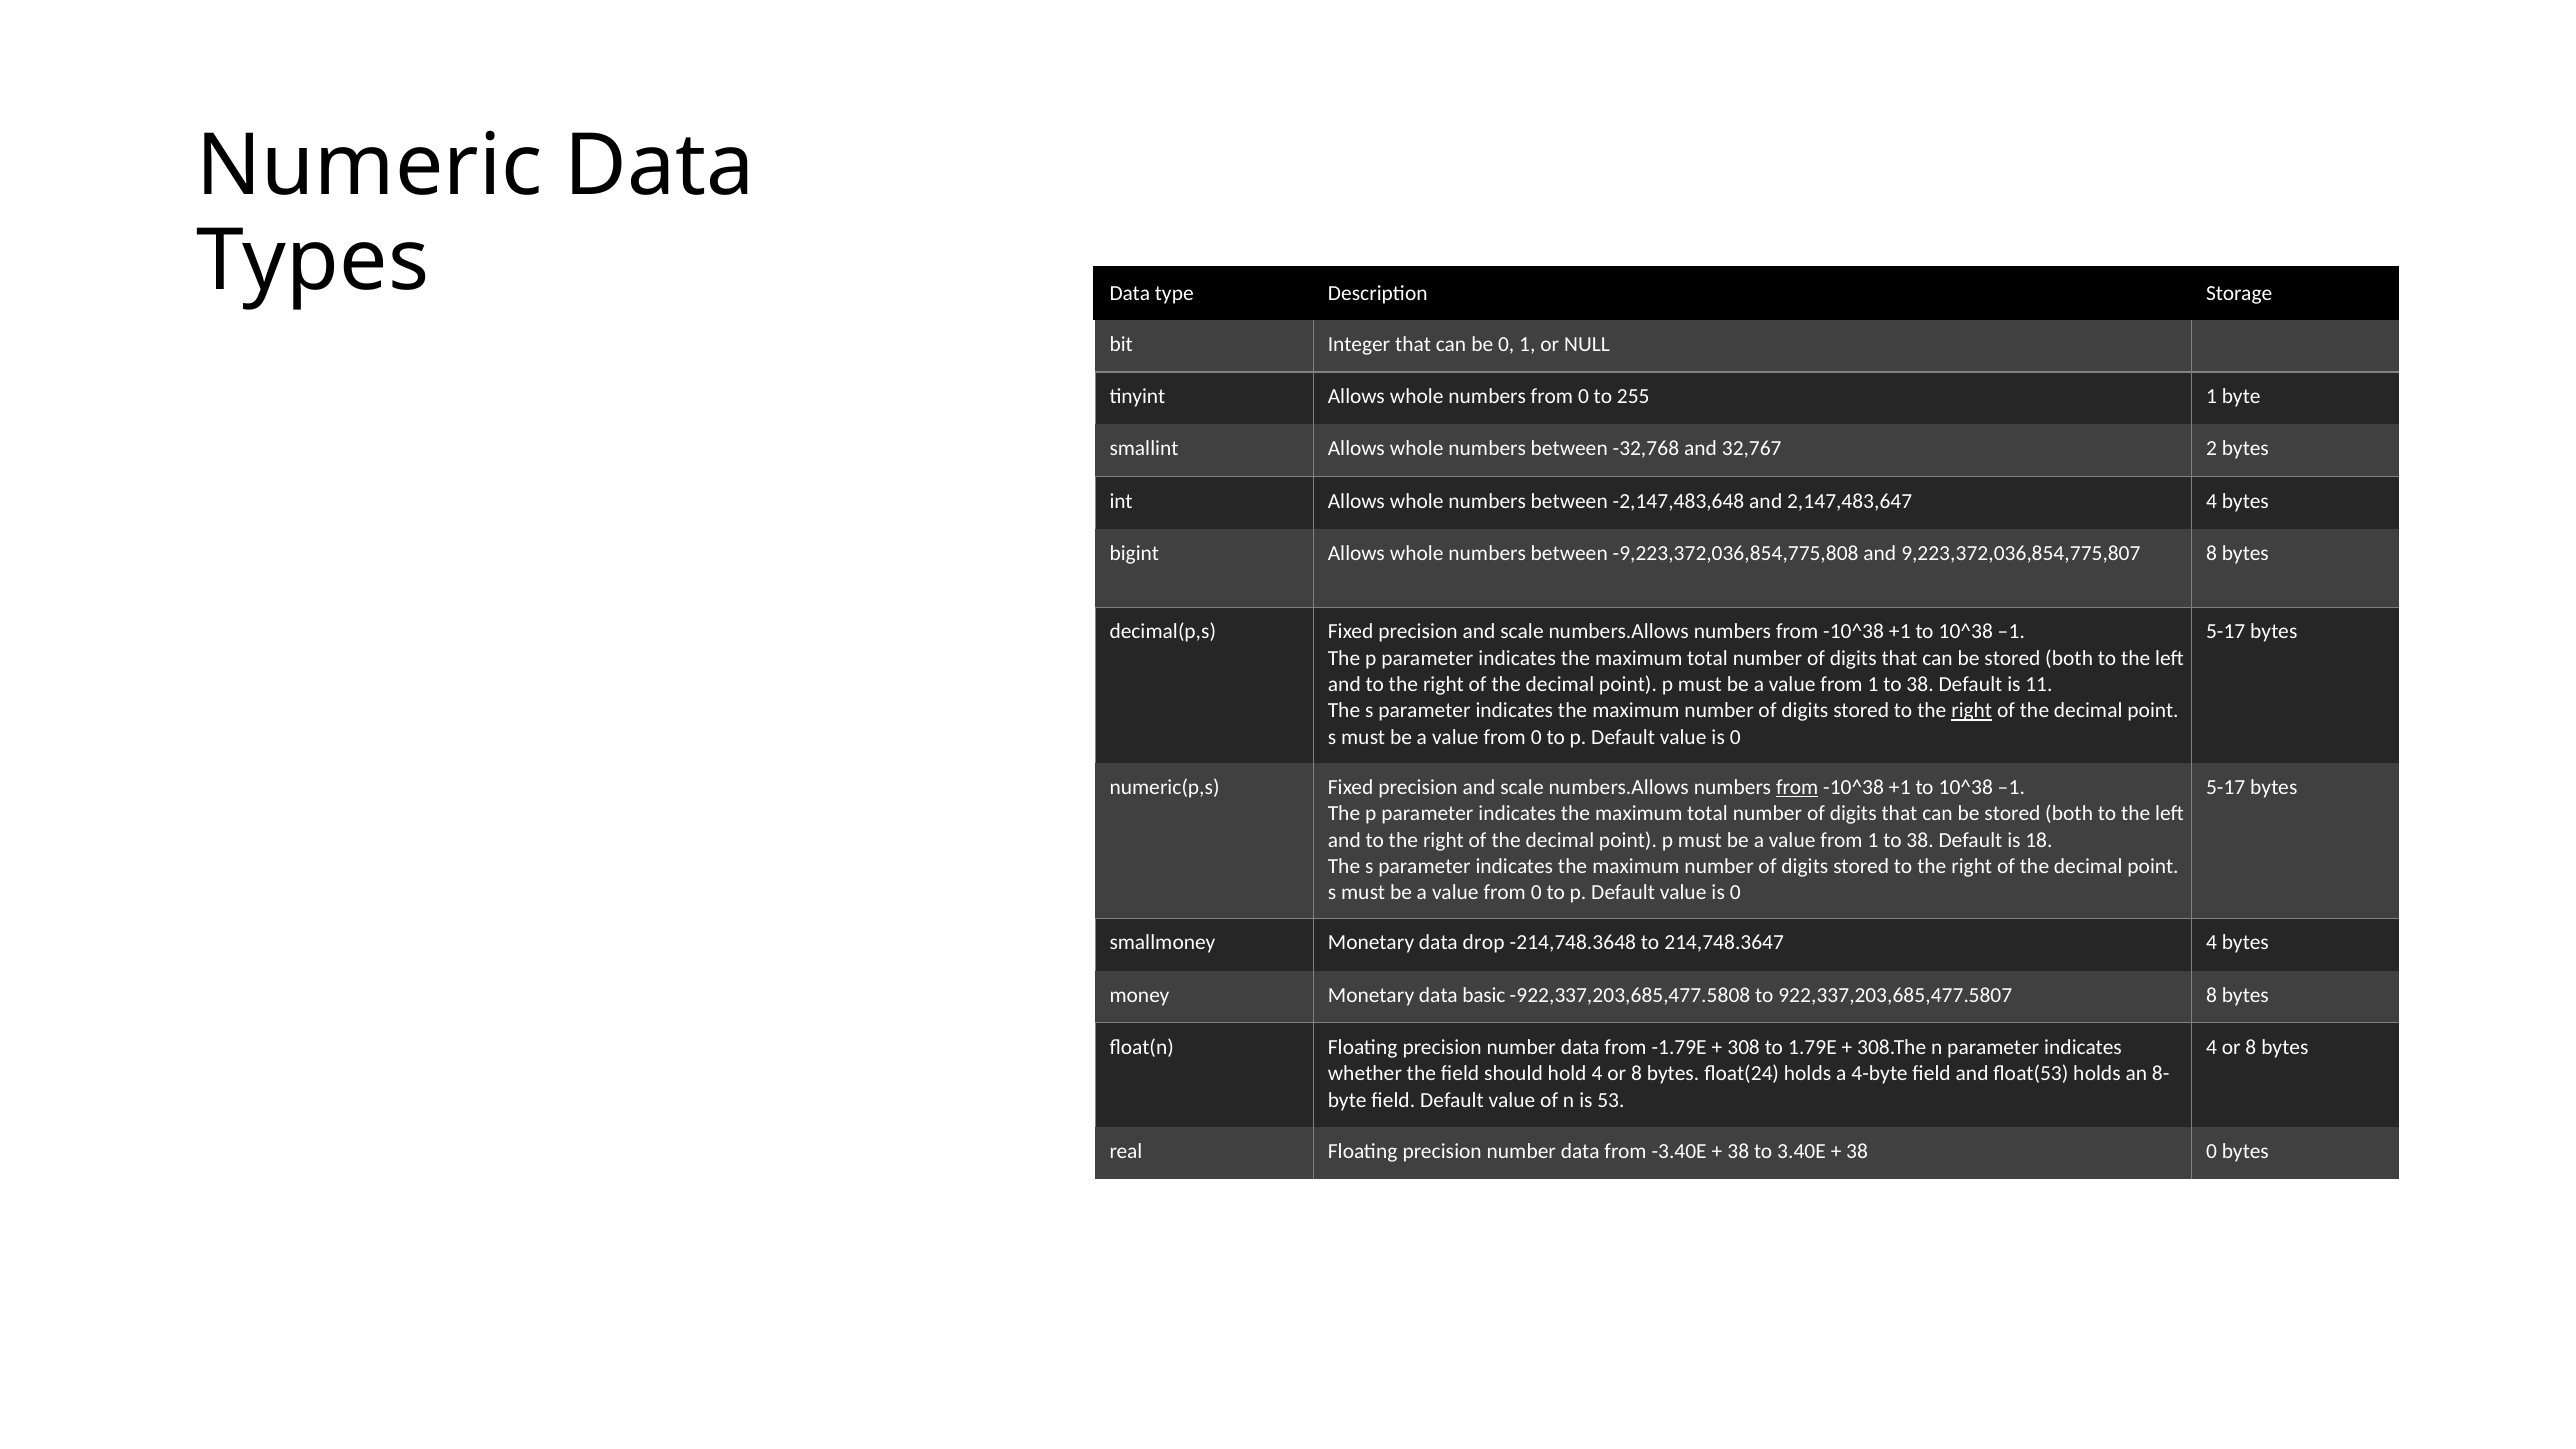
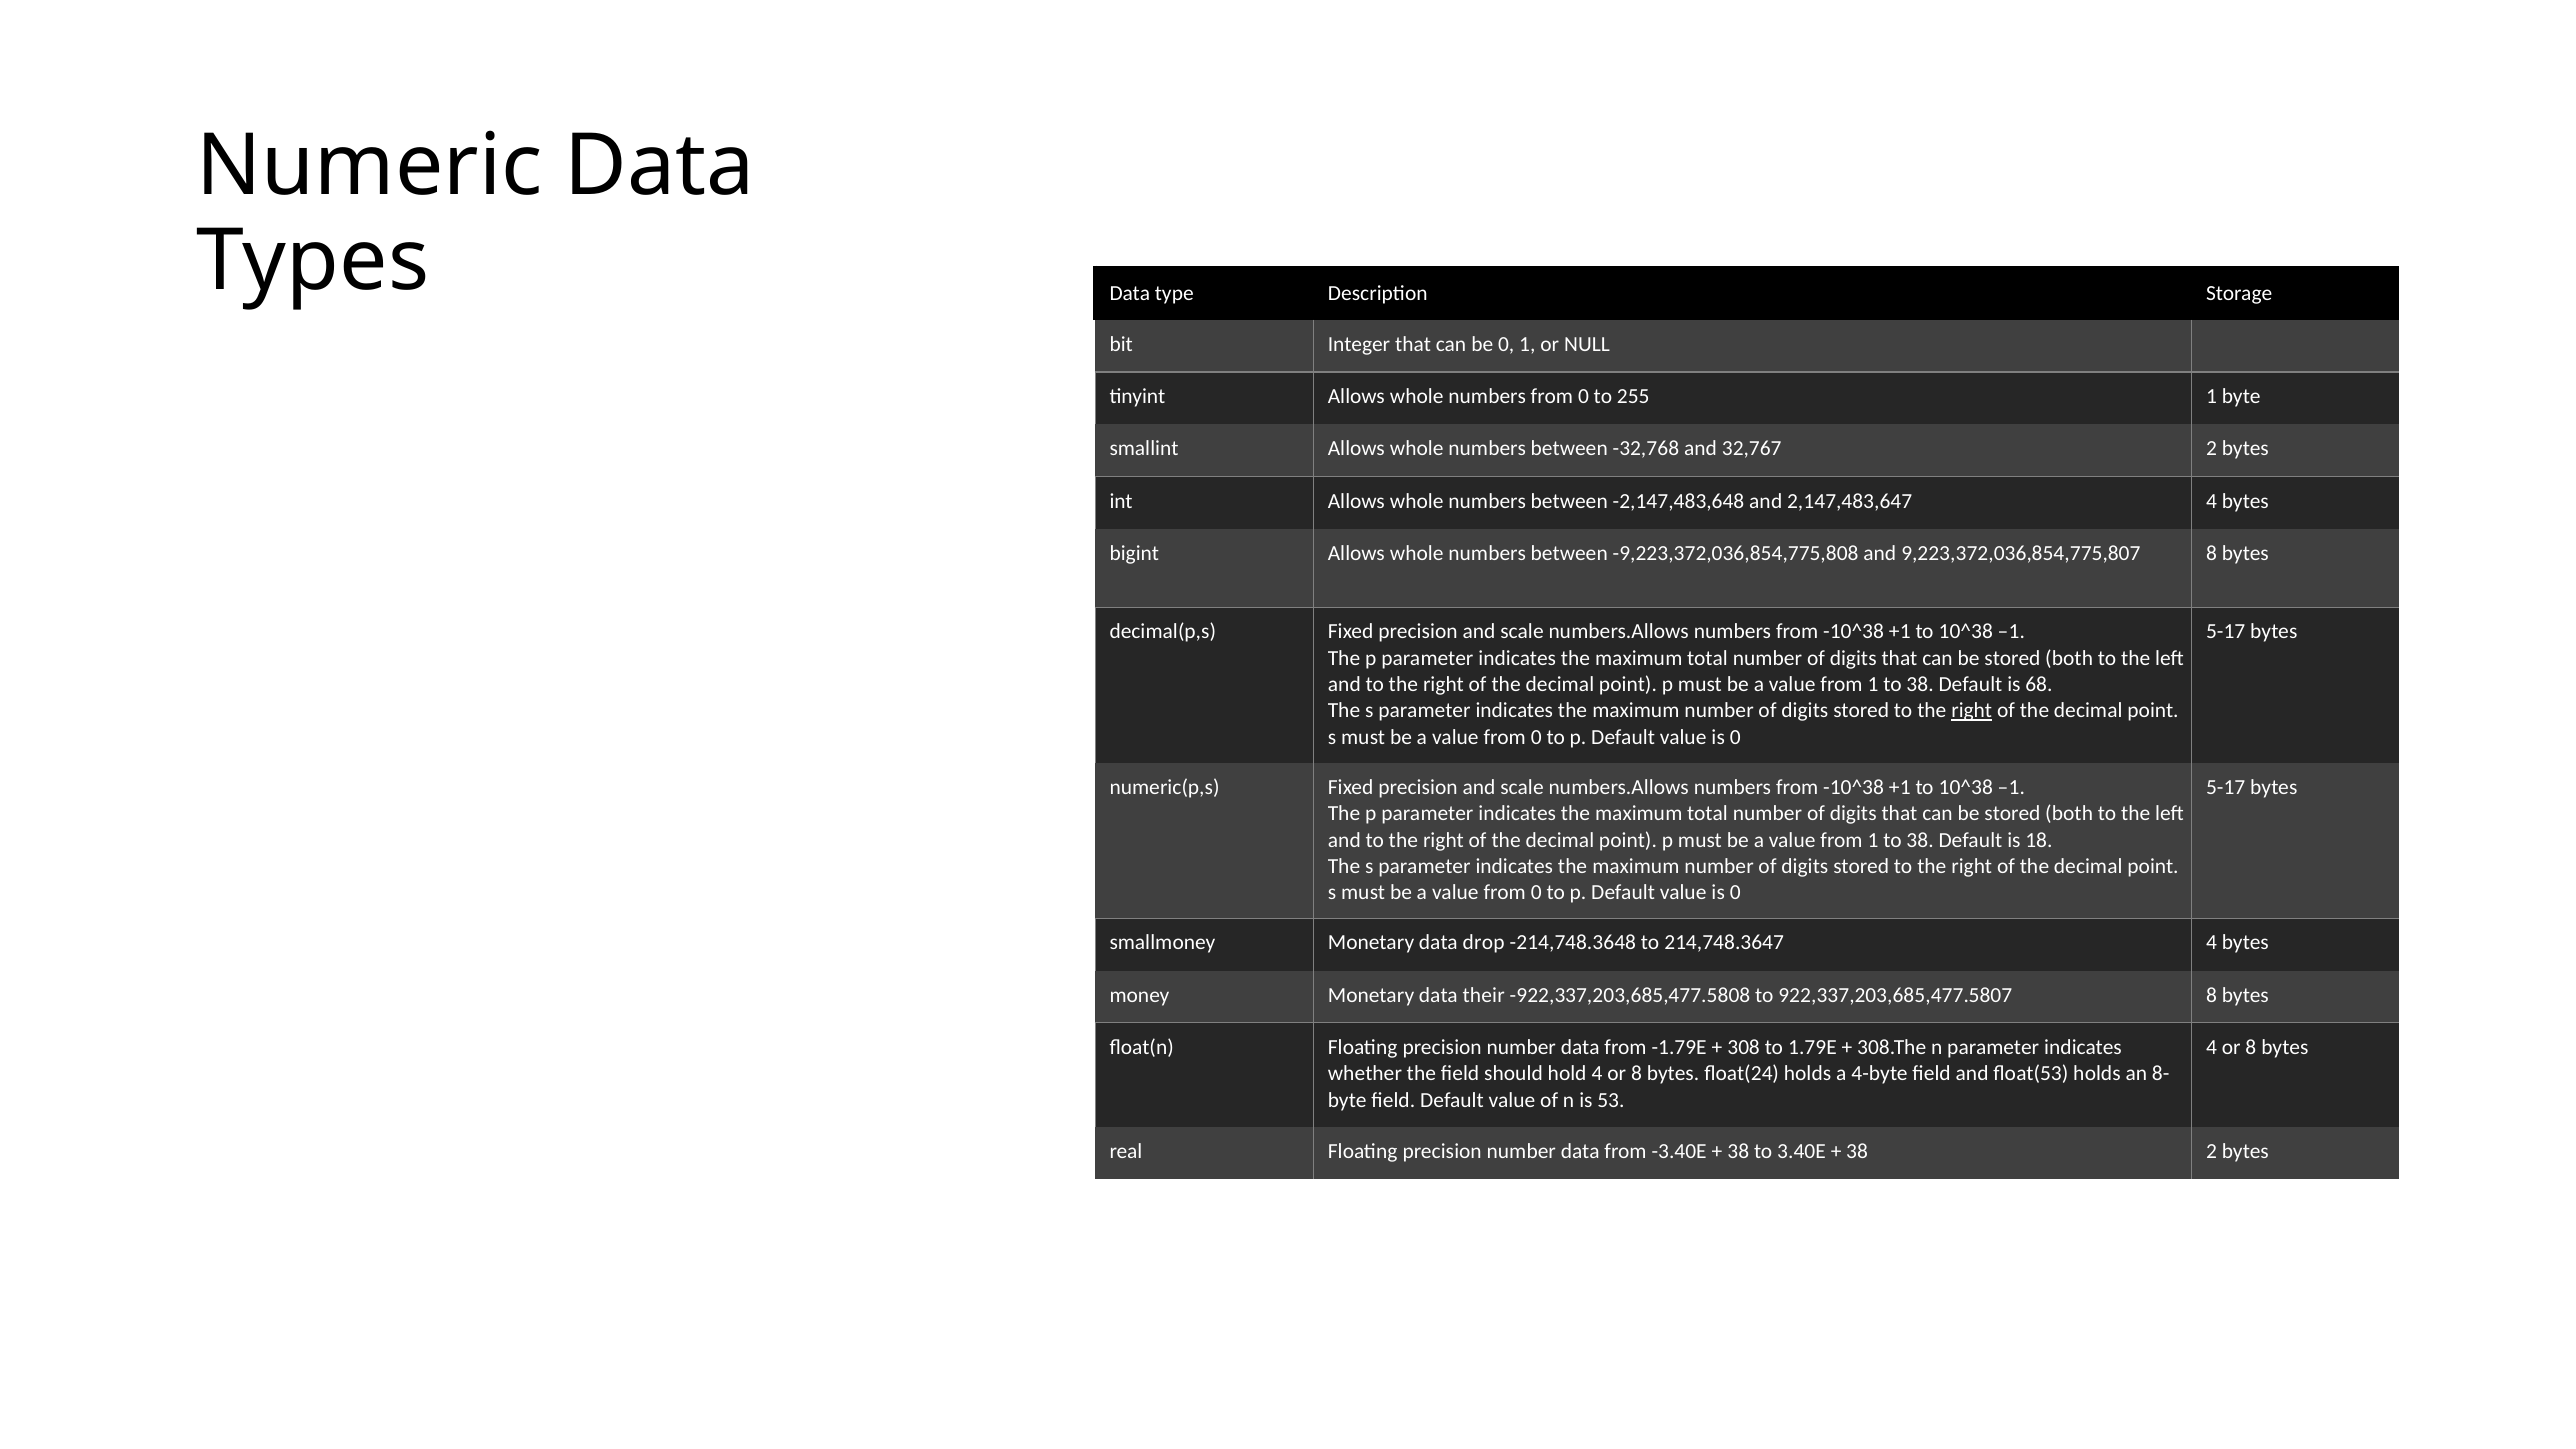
11: 11 -> 68
from at (1797, 787) underline: present -> none
basic: basic -> their
38 0: 0 -> 2
